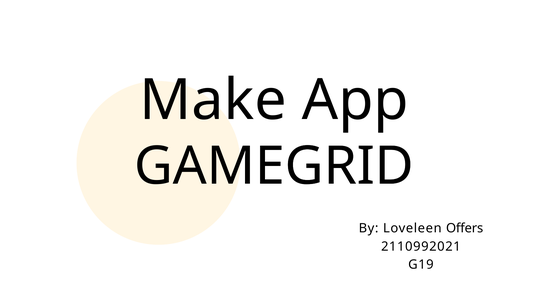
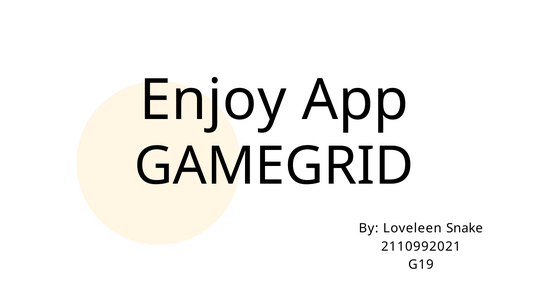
Make: Make -> Enjoy
Offers: Offers -> Snake
